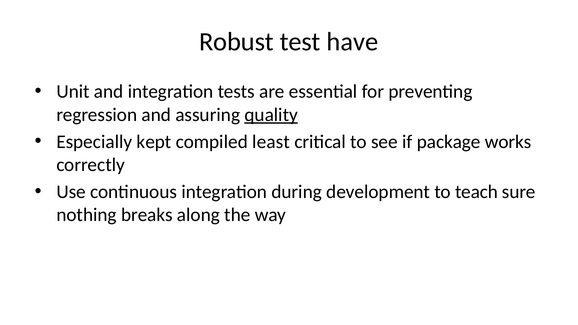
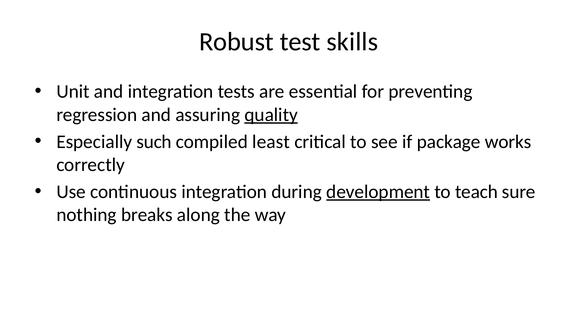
have: have -> skills
kept: kept -> such
development underline: none -> present
